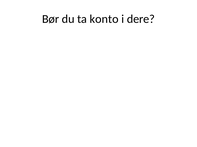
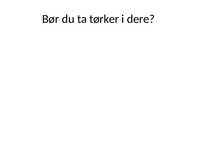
konto: konto -> tørker
